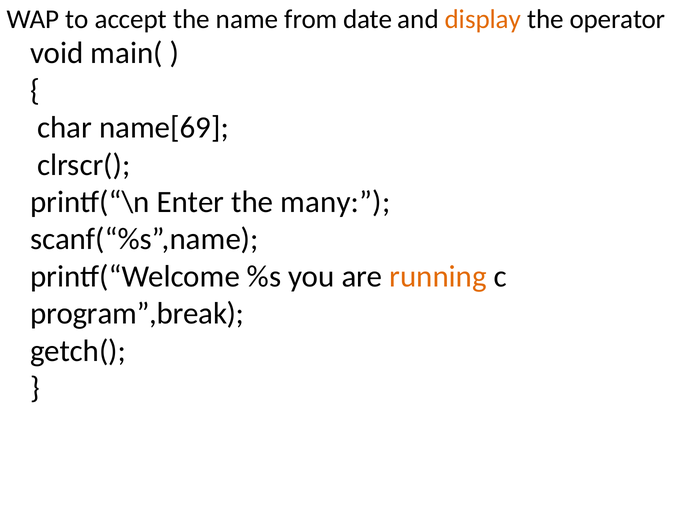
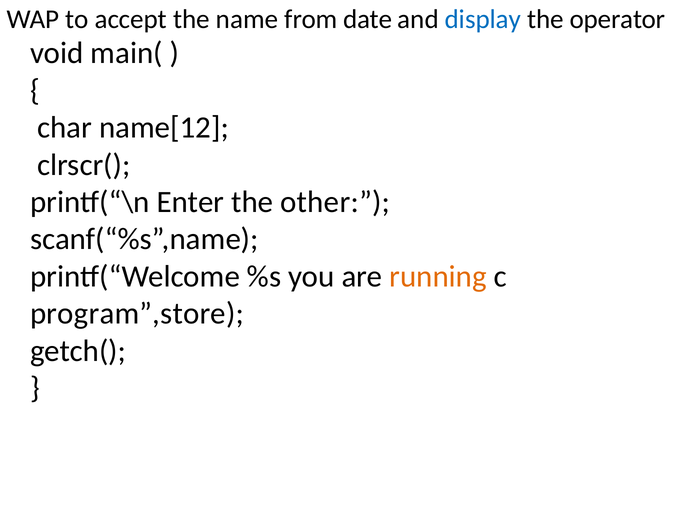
display colour: orange -> blue
name[69: name[69 -> name[12
many: many -> other
program”,break: program”,break -> program”,store
